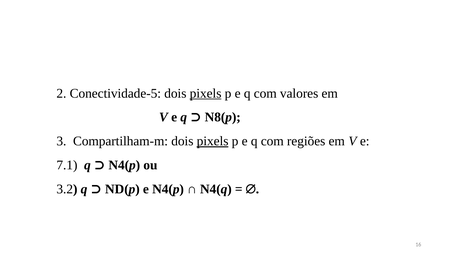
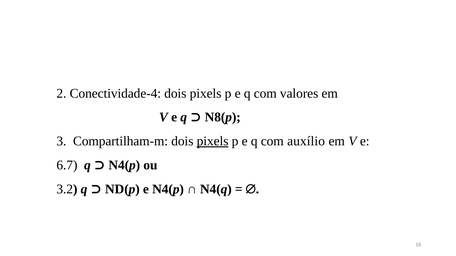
Conectividade-5: Conectividade-5 -> Conectividade-4
pixels at (206, 94) underline: present -> none
regiões: regiões -> auxílio
7.1: 7.1 -> 6.7
